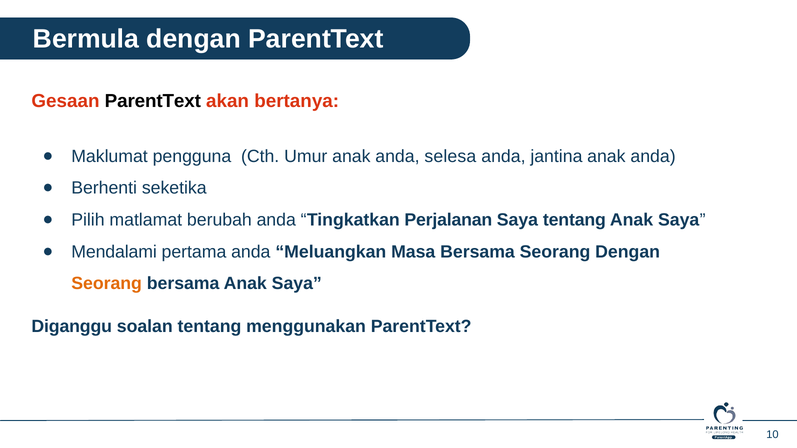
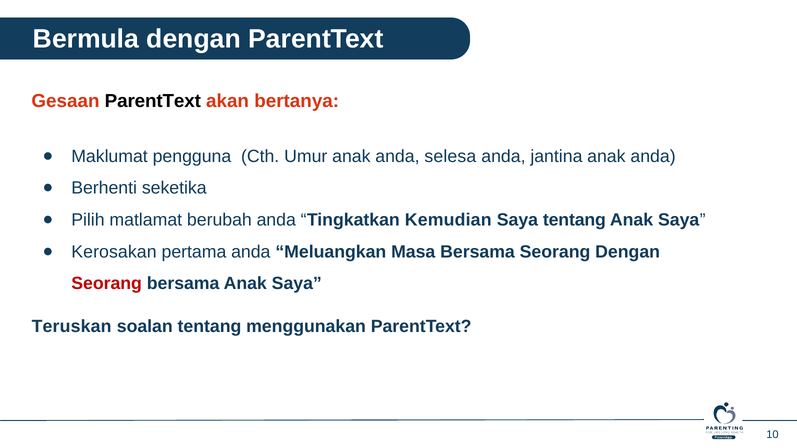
Perjalanan: Perjalanan -> Kemudian
Mendalami: Mendalami -> Kerosakan
Seorang at (107, 284) colour: orange -> red
Diganggu: Diganggu -> Teruskan
